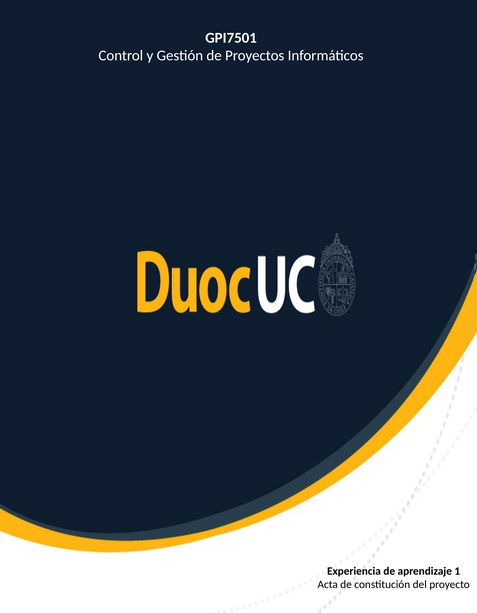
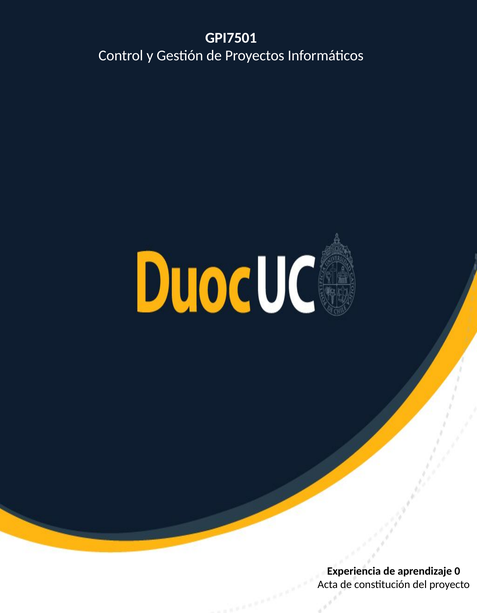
1: 1 -> 0
